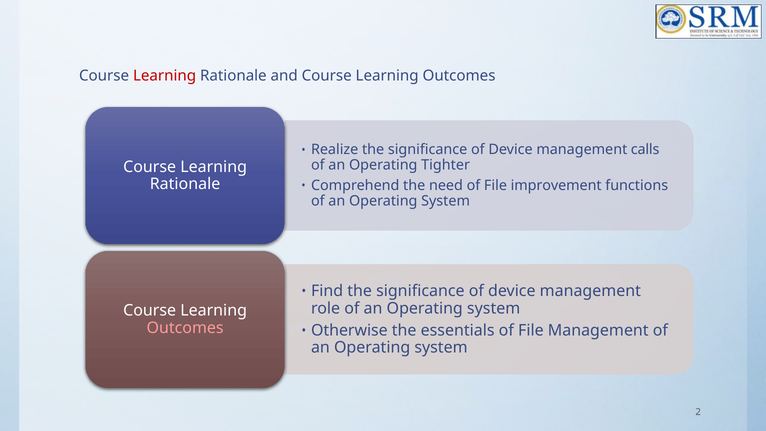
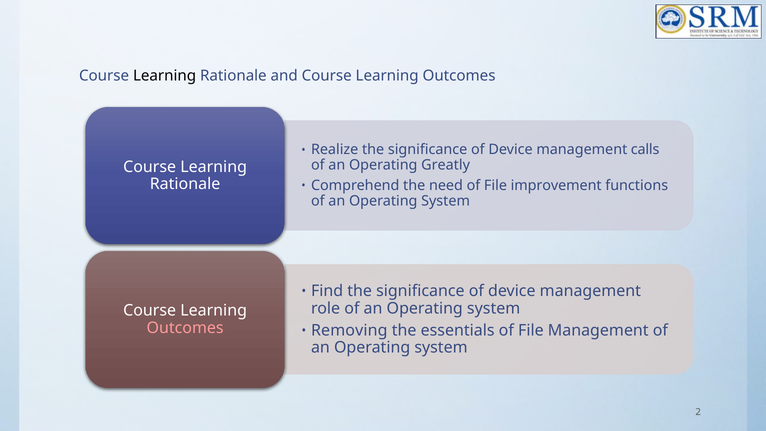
Learning at (165, 76) colour: red -> black
Tighter: Tighter -> Greatly
Otherwise: Otherwise -> Removing
